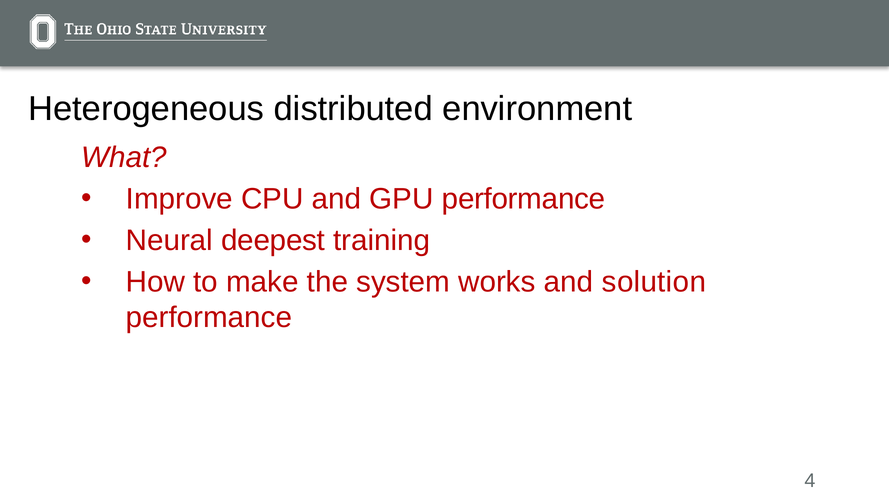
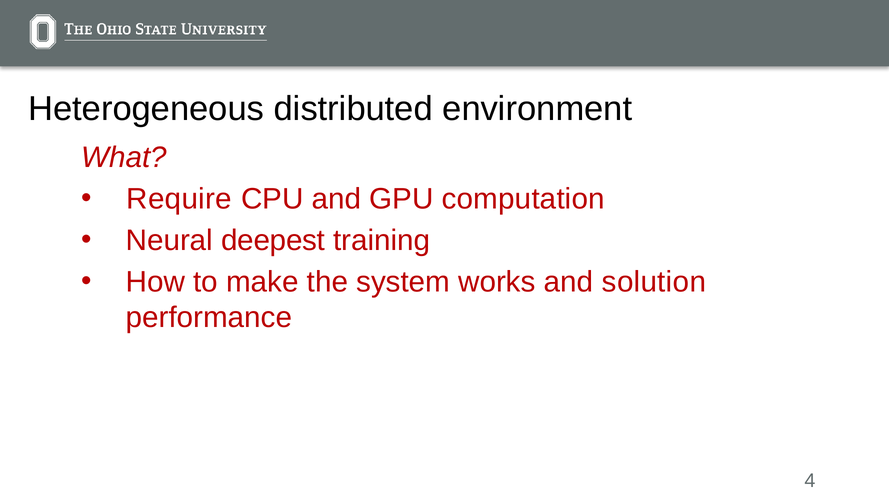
Improve: Improve -> Require
GPU performance: performance -> computation
